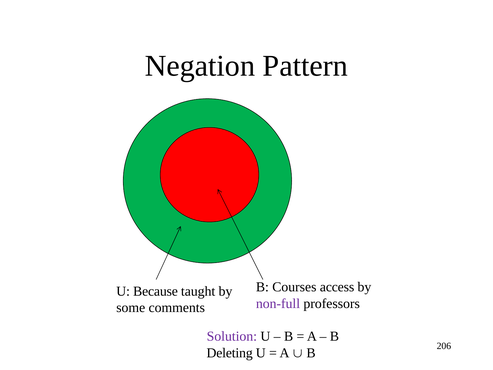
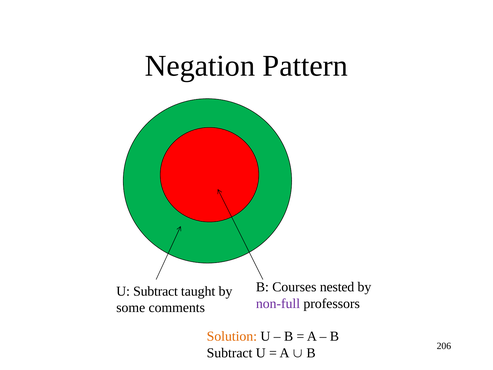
access: access -> nested
U Because: Because -> Subtract
Solution colour: purple -> orange
Deleting at (230, 353): Deleting -> Subtract
